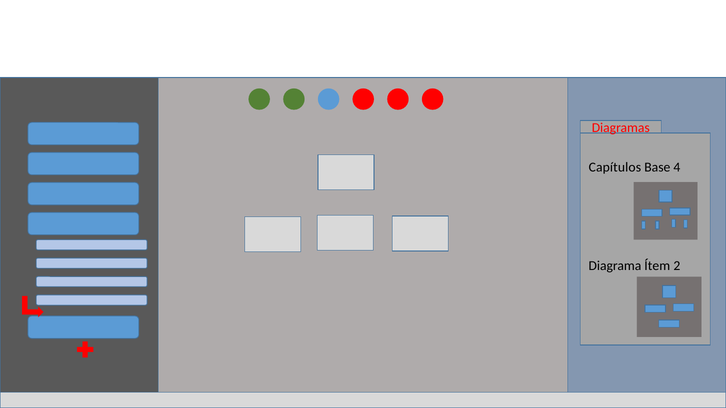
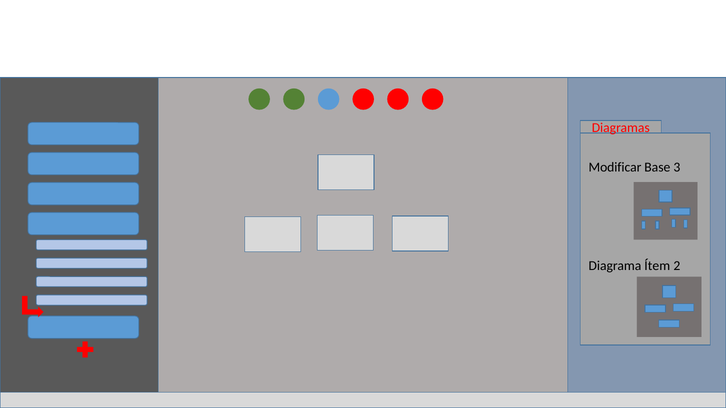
Capítulos: Capítulos -> Modificar
4: 4 -> 3
